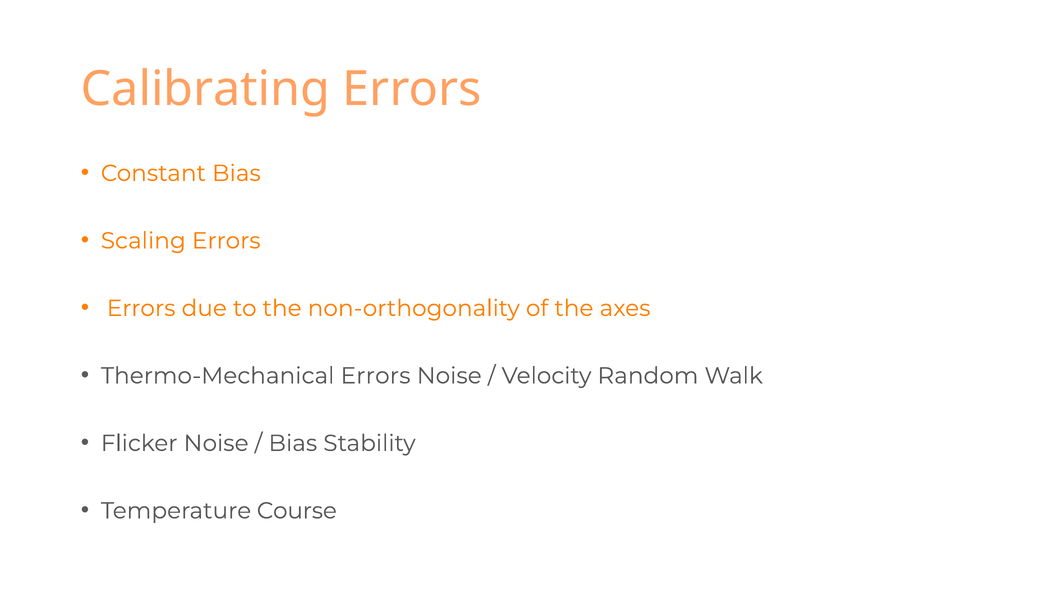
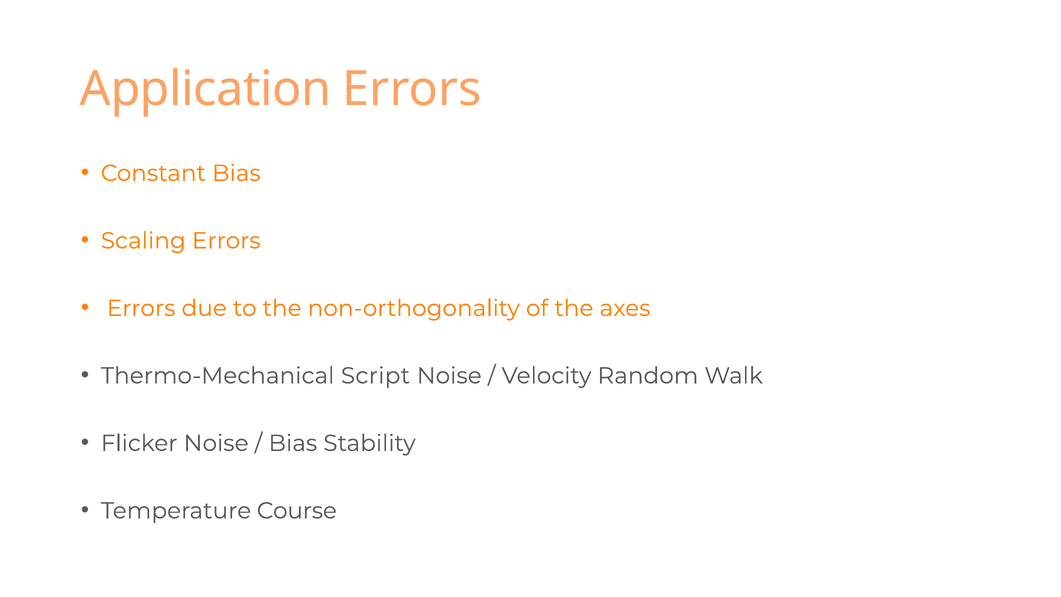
Calibrating: Calibrating -> Application
Thermo-Mechanical Errors: Errors -> Script
